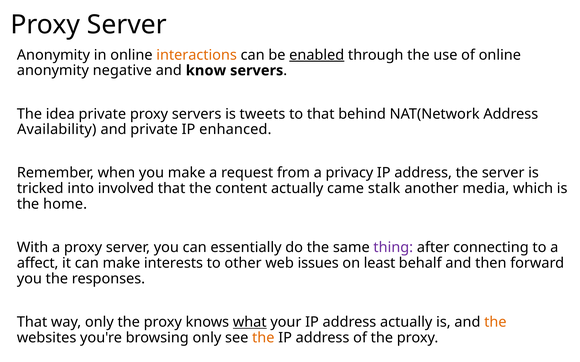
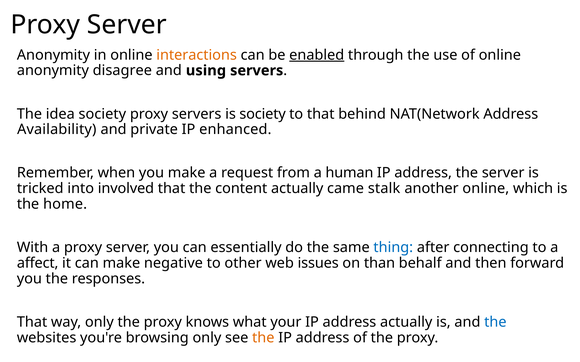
negative: negative -> disagree
know: know -> using
idea private: private -> society
is tweets: tweets -> society
privacy: privacy -> human
another media: media -> online
thing colour: purple -> blue
interests: interests -> negative
least: least -> than
what underline: present -> none
the at (495, 323) colour: orange -> blue
